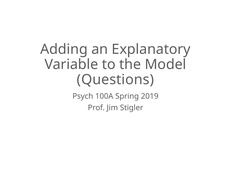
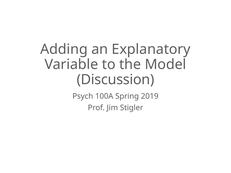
Questions: Questions -> Discussion
